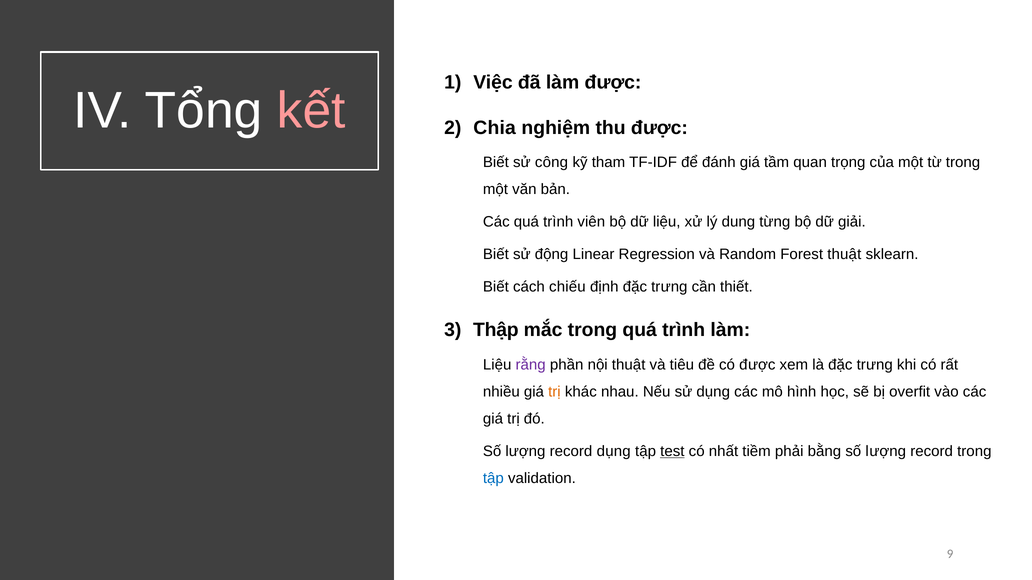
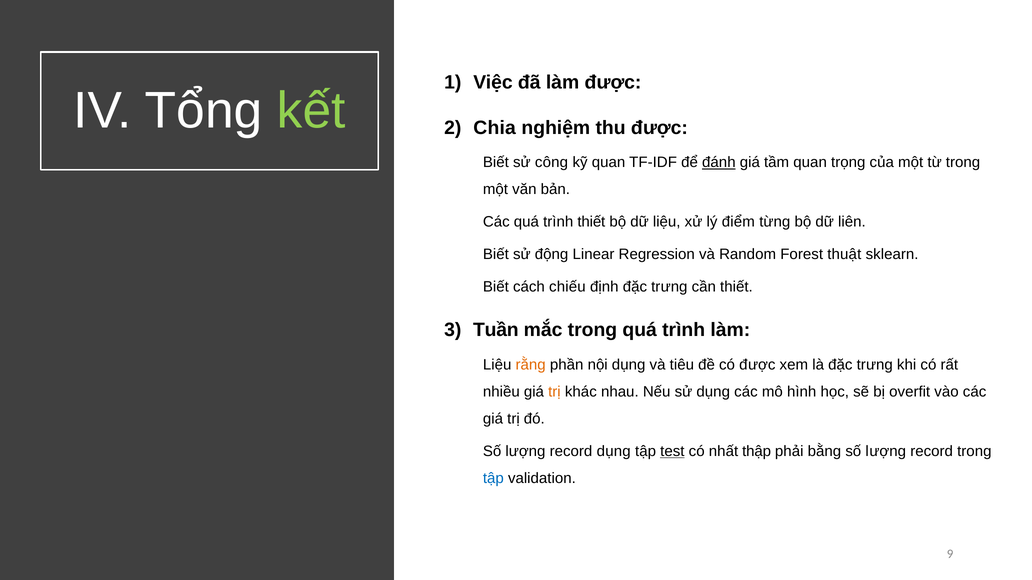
kết colour: pink -> light green
kỹ tham: tham -> quan
đánh underline: none -> present
trình viên: viên -> thiết
dung: dung -> điểm
giải: giải -> liên
Thập: Thập -> Tuần
rằng colour: purple -> orange
nội thuật: thuật -> dụng
tiềm: tiềm -> thập
